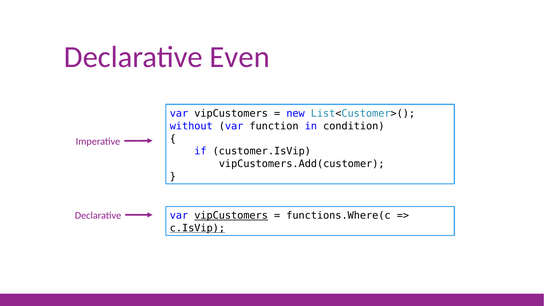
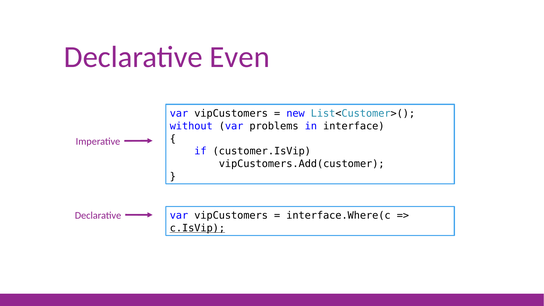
function: function -> problems
condition: condition -> interface
vipCustomers at (231, 216) underline: present -> none
functions.Where(c: functions.Where(c -> interface.Where(c
